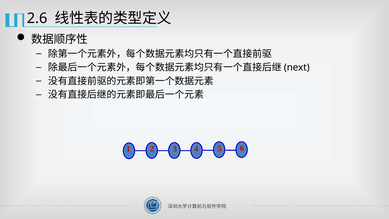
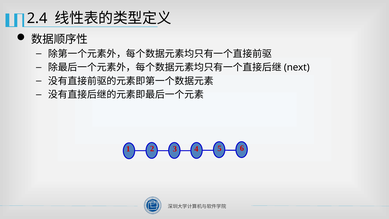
2.6: 2.6 -> 2.4
